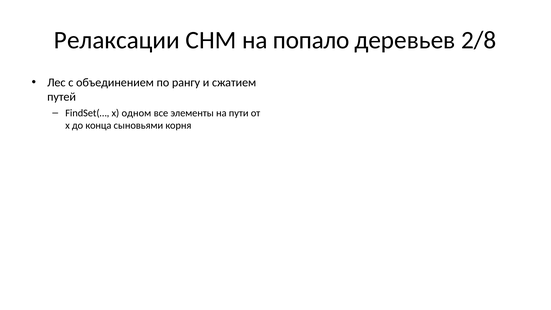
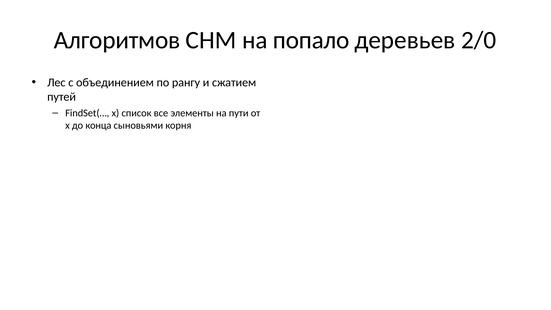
Релаксации: Релаксации -> Алгоритмов
2/8: 2/8 -> 2/0
одном: одном -> список
